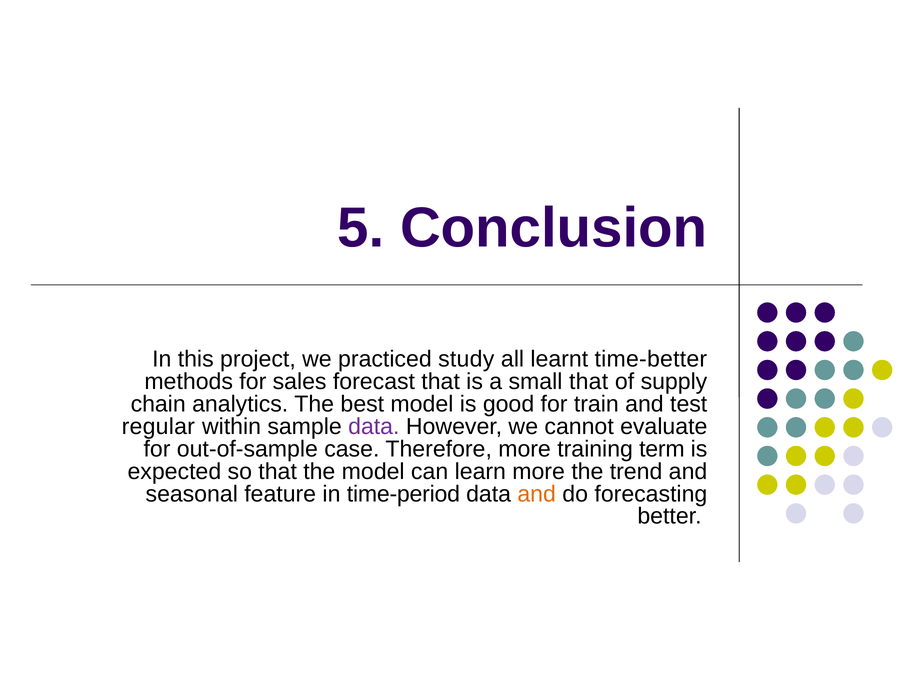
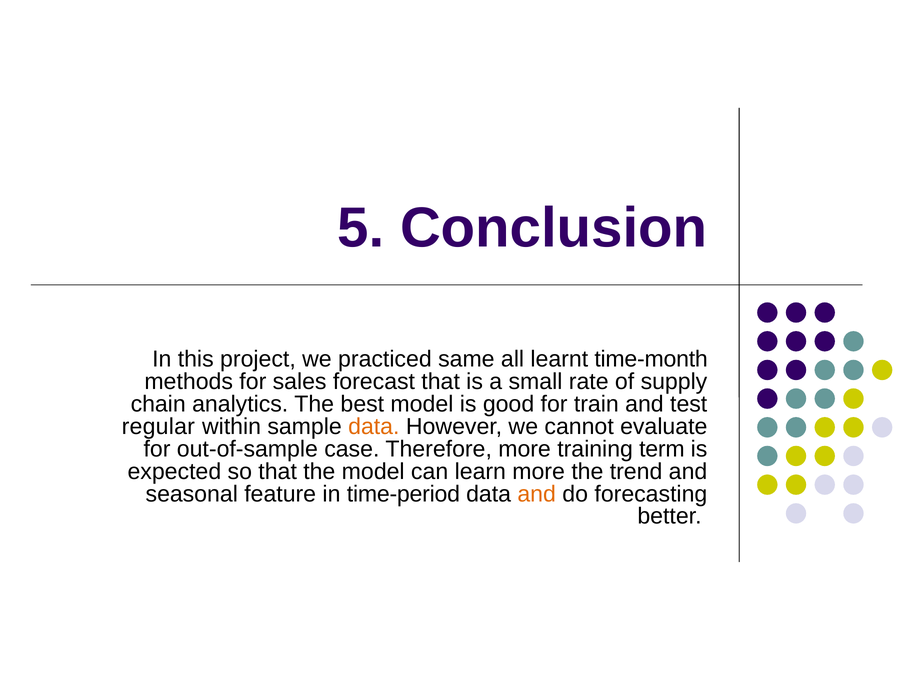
study: study -> same
time-better: time-better -> time-month
small that: that -> rate
data at (374, 427) colour: purple -> orange
